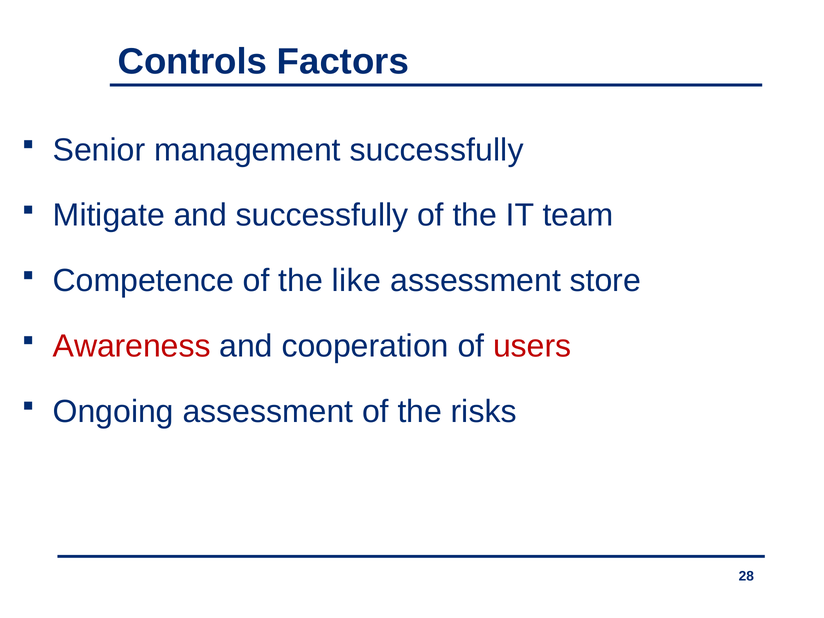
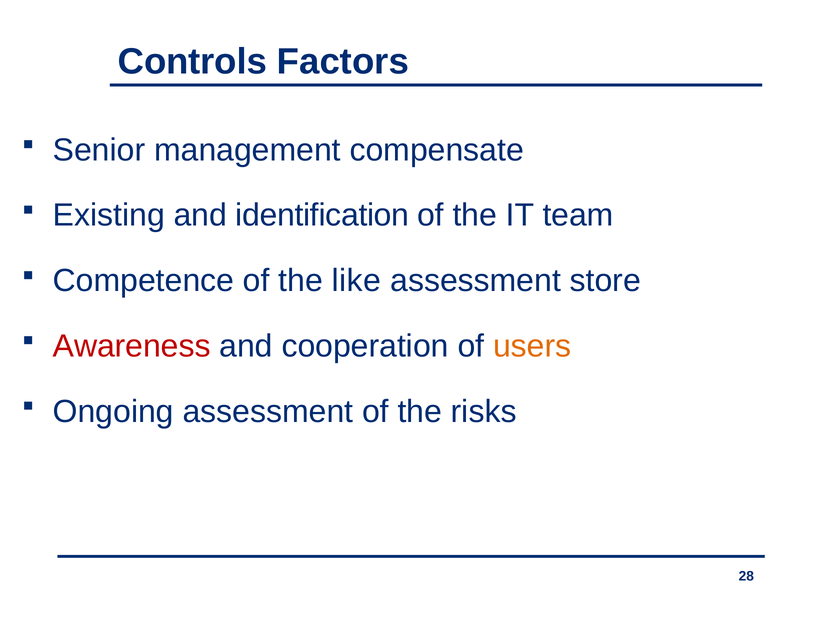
management successfully: successfully -> compensate
Mitigate: Mitigate -> Existing
and successfully: successfully -> identification
users colour: red -> orange
